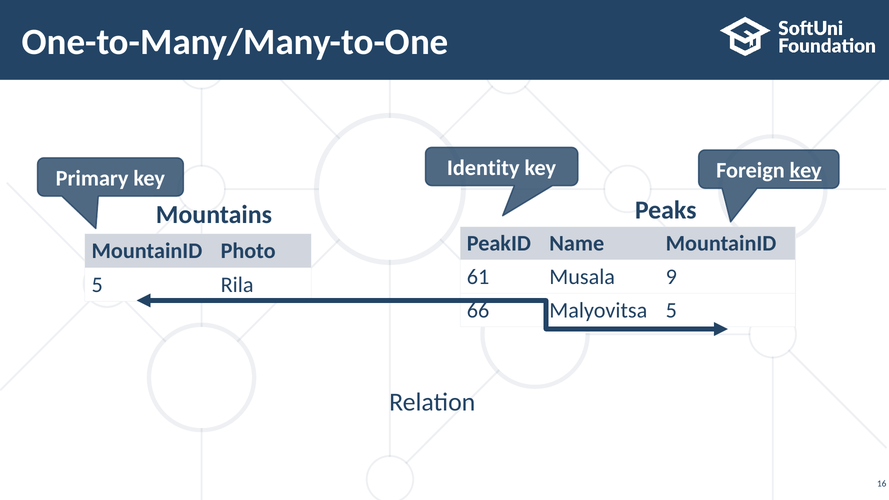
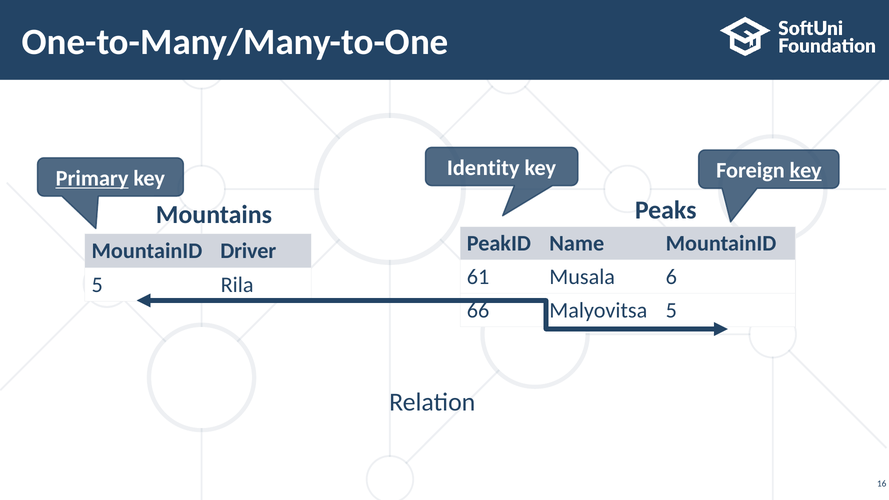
Primary underline: none -> present
Photo: Photo -> Driver
9: 9 -> 6
